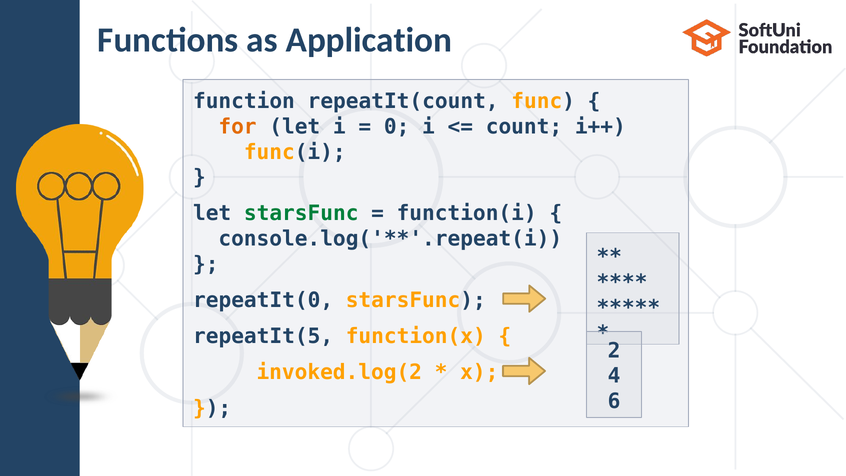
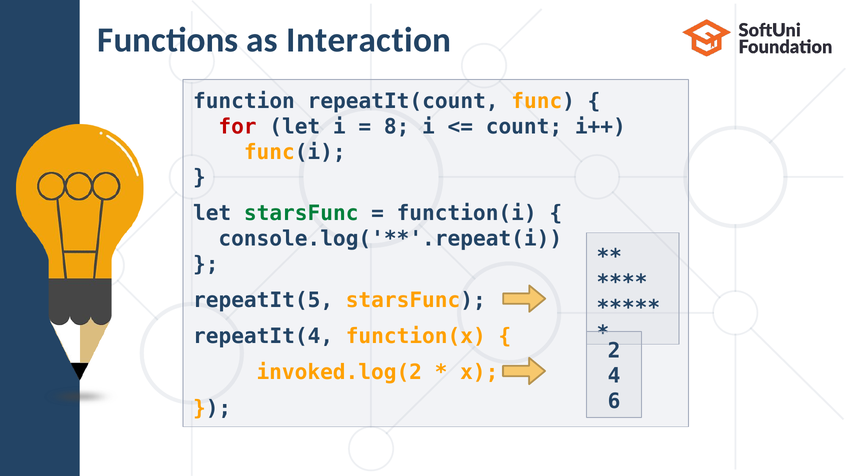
Application: Application -> Interaction
for colour: orange -> red
0: 0 -> 8
repeatIt(0: repeatIt(0 -> repeatIt(5
repeatIt(5: repeatIt(5 -> repeatIt(4
